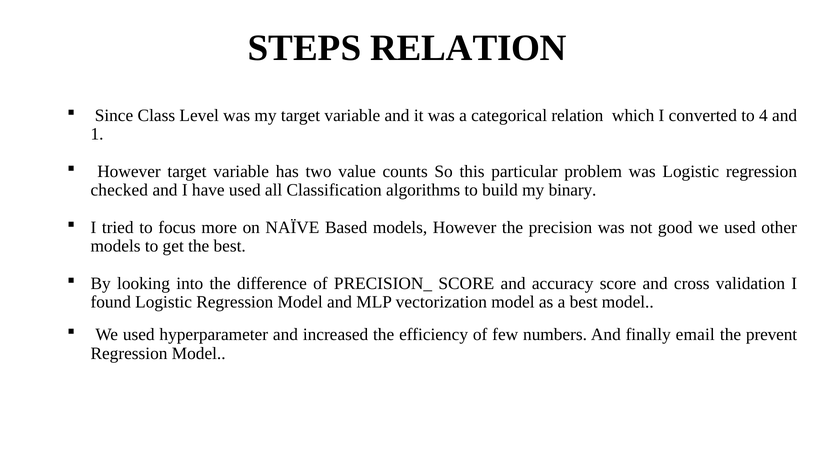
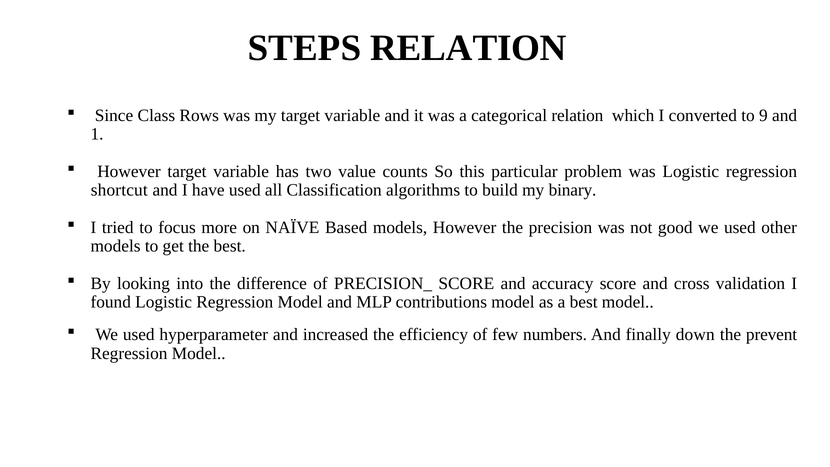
Level: Level -> Rows
4: 4 -> 9
checked: checked -> shortcut
vectorization: vectorization -> contributions
email: email -> down
